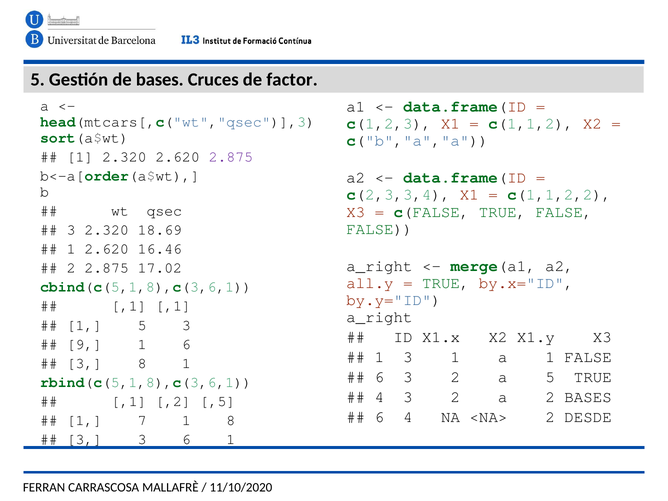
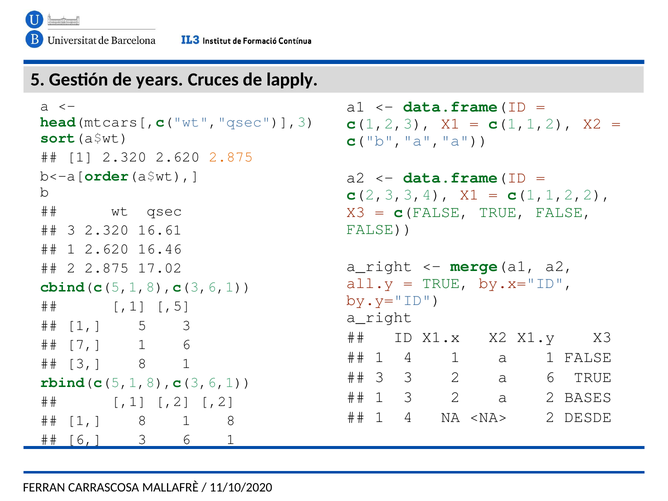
de bases: bases -> years
factor: factor -> lapply
2.875 at (231, 157) colour: purple -> orange
18.69: 18.69 -> 16.61
,1 ,1: ,1 -> ,5
9: 9 -> 7
3 at (408, 357): 3 -> 4
6 at (379, 377): 6 -> 3
a 5: 5 -> 6
4 at (379, 397): 4 -> 1
,2 ,5: ,5 -> ,2
6 at (379, 417): 6 -> 1
7 at (142, 420): 7 -> 8
3 at (84, 439): 3 -> 6
